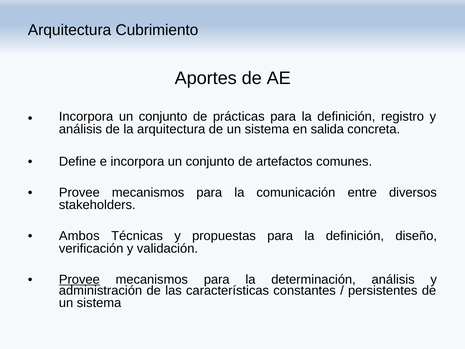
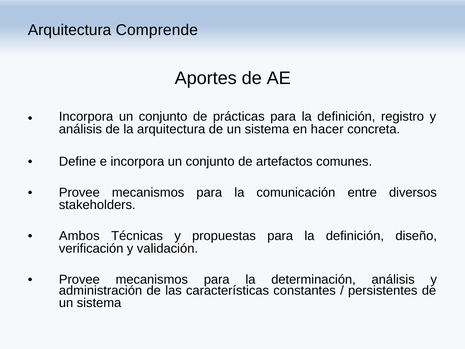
Cubrimiento: Cubrimiento -> Comprende
salida: salida -> hacer
Provee at (79, 279) underline: present -> none
